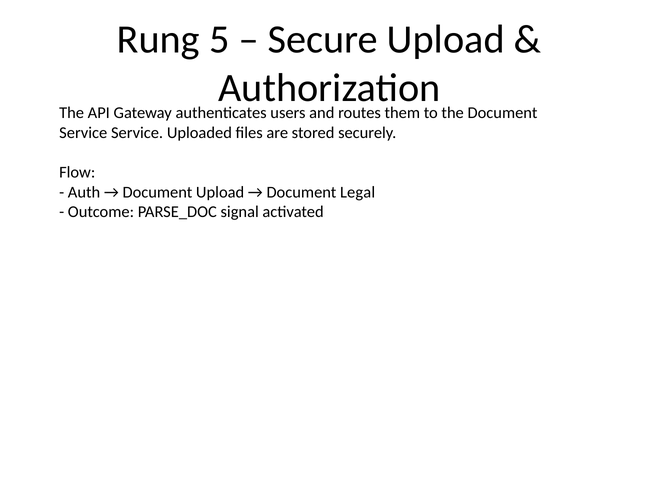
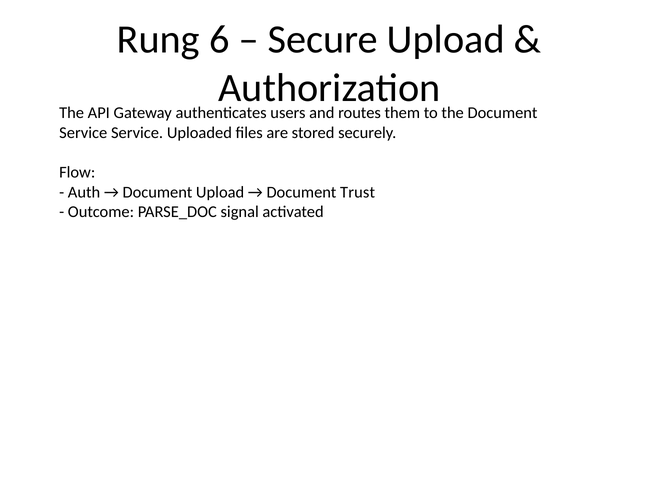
5: 5 -> 6
Legal: Legal -> Trust
